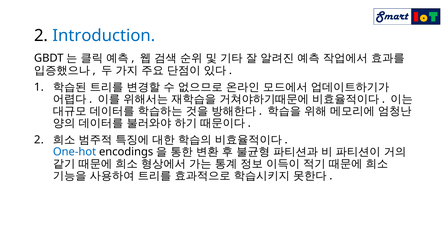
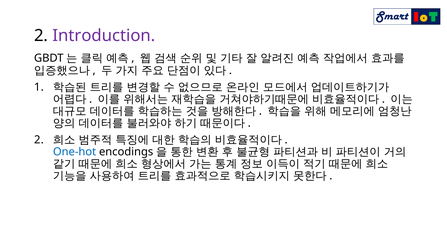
Introduction colour: blue -> purple
